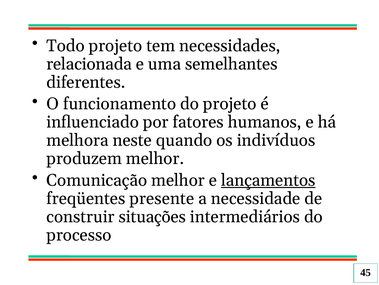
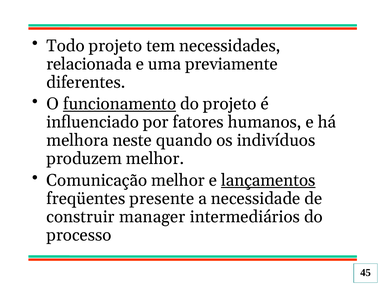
semelhantes: semelhantes -> previamente
funcionamento underline: none -> present
situações: situações -> manager
